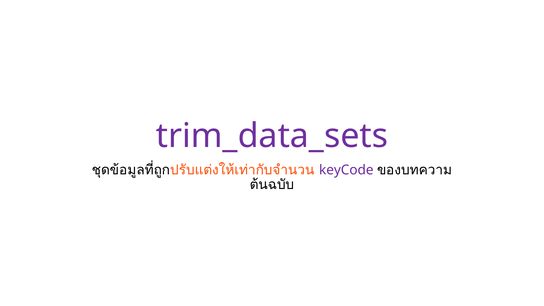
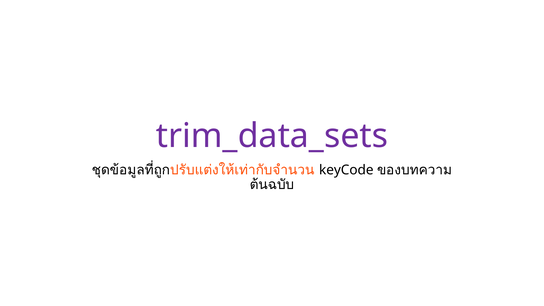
keyCode colour: purple -> black
